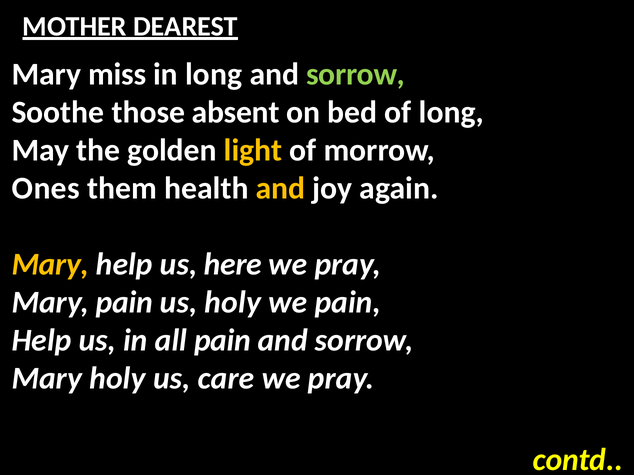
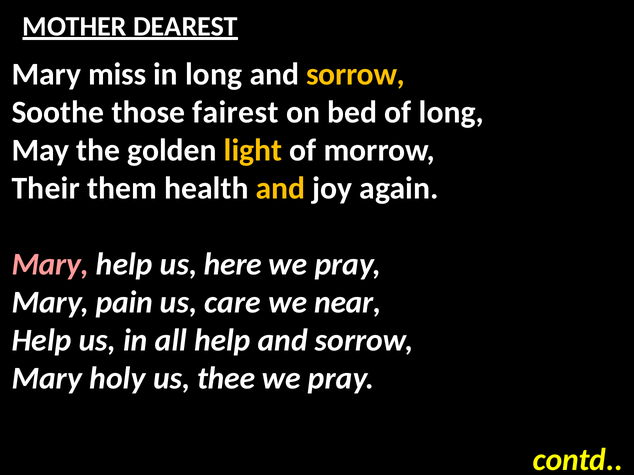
sorrow at (356, 74) colour: light green -> yellow
absent: absent -> fairest
Ones: Ones -> Their
Mary at (50, 264) colour: yellow -> pink
us holy: holy -> care
we pain: pain -> near
all pain: pain -> help
care: care -> thee
